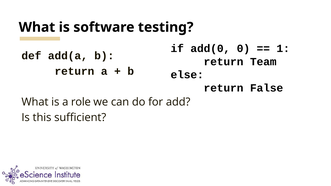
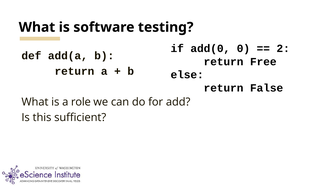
1: 1 -> 2
Team: Team -> Free
